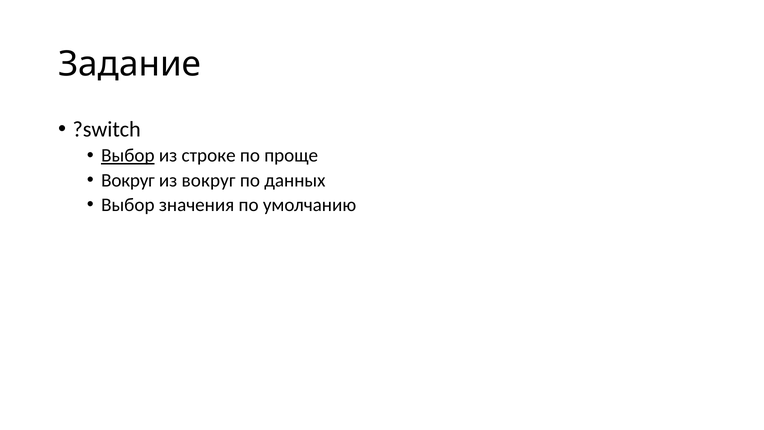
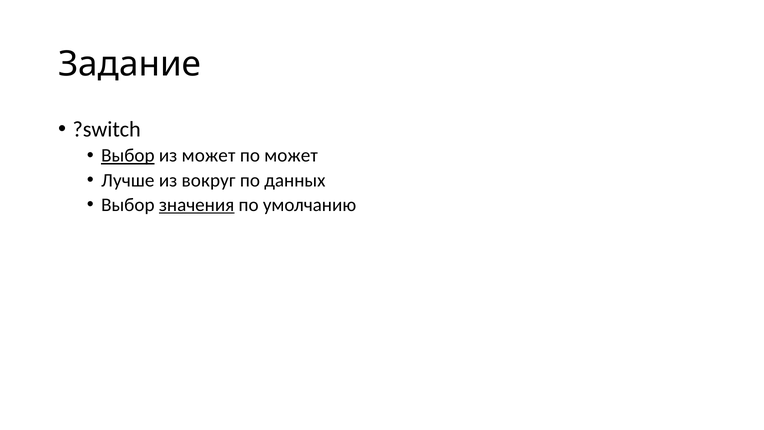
из строке: строке -> может
по проще: проще -> может
Вокруг at (128, 180): Вокруг -> Лучше
значения underline: none -> present
